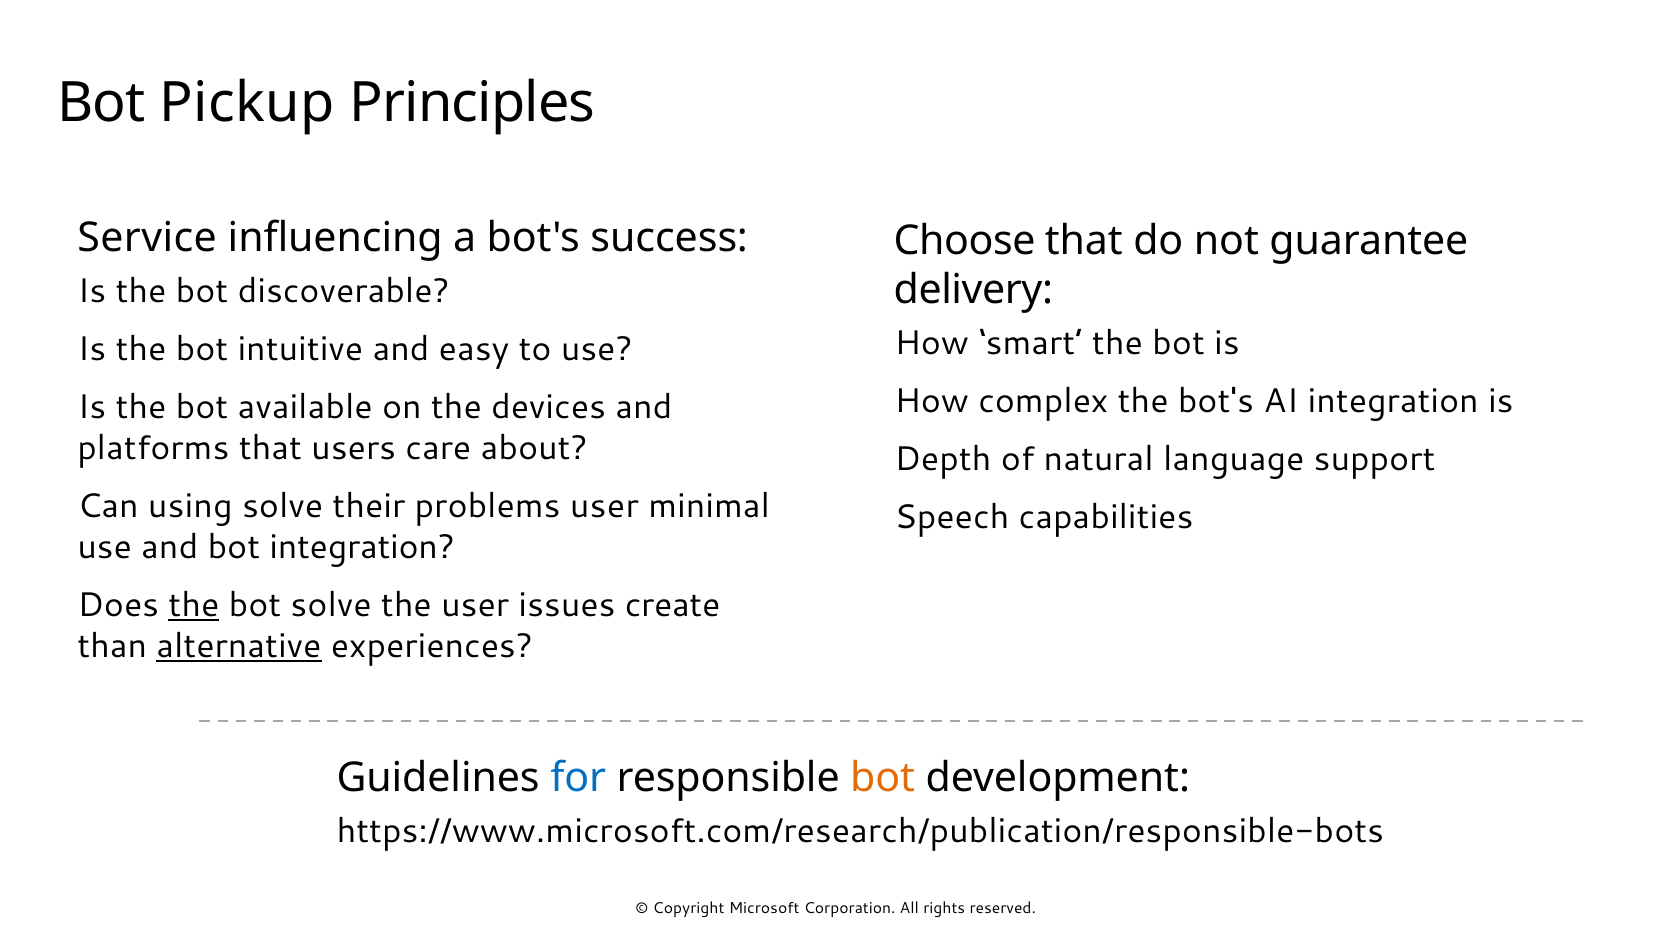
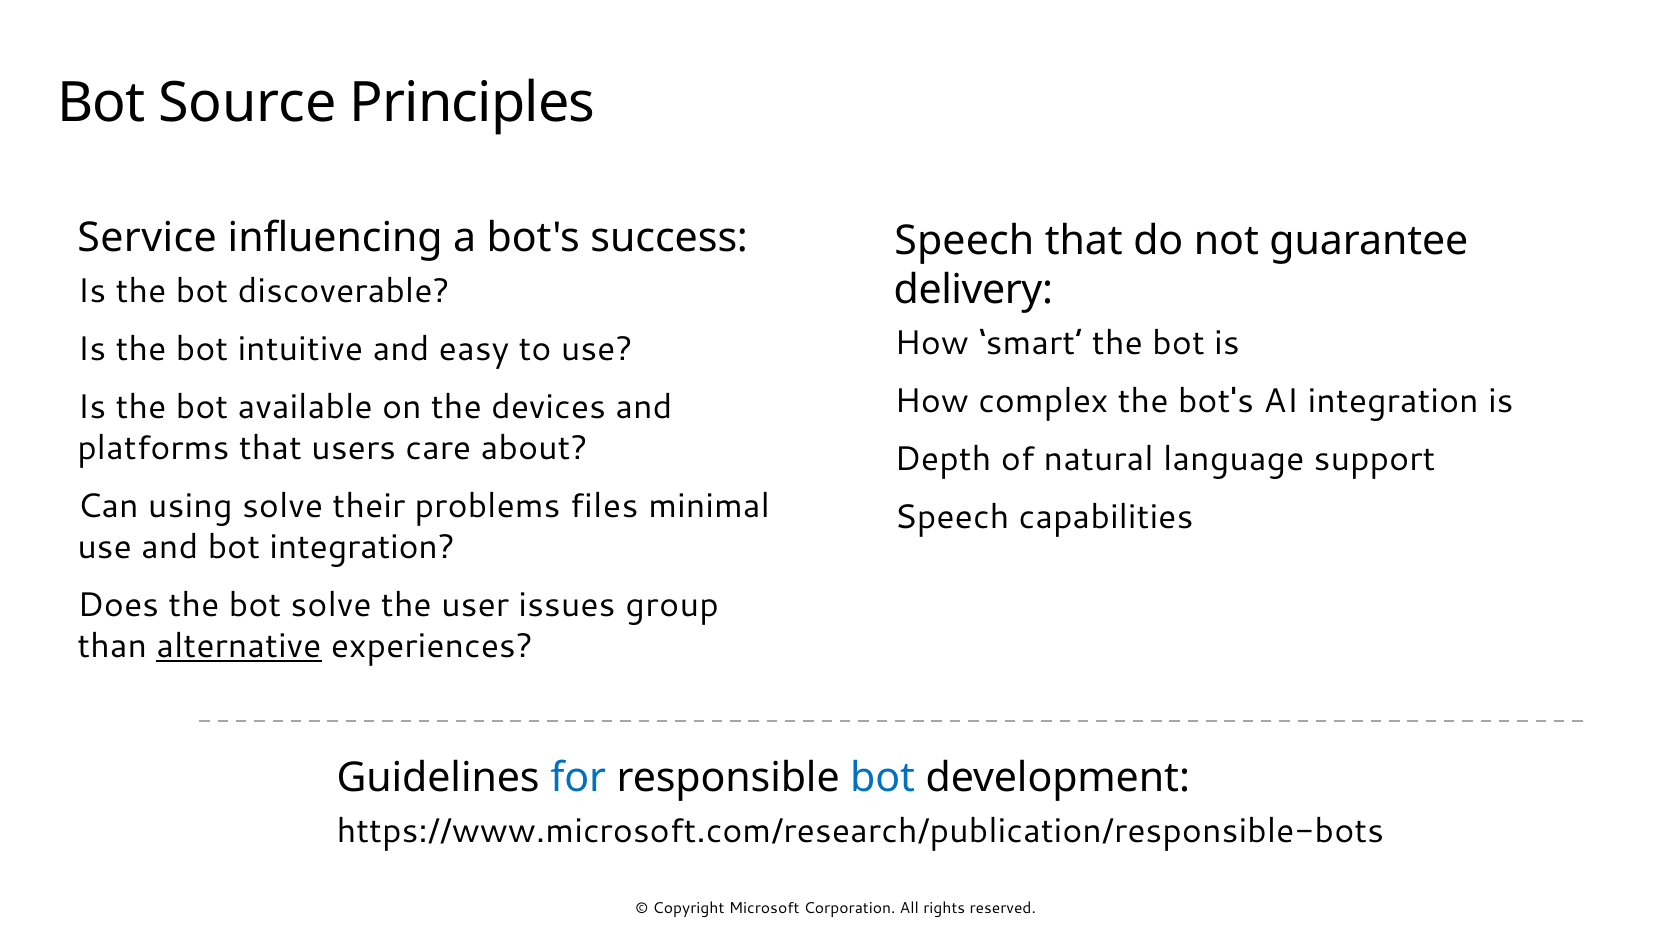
Pickup: Pickup -> Source
Choose at (965, 241): Choose -> Speech
problems user: user -> files
the at (194, 605) underline: present -> none
create: create -> group
bot at (883, 778) colour: orange -> blue
